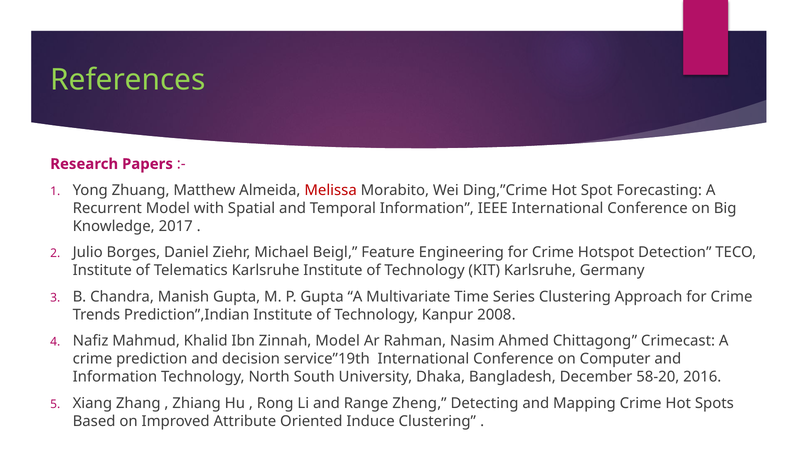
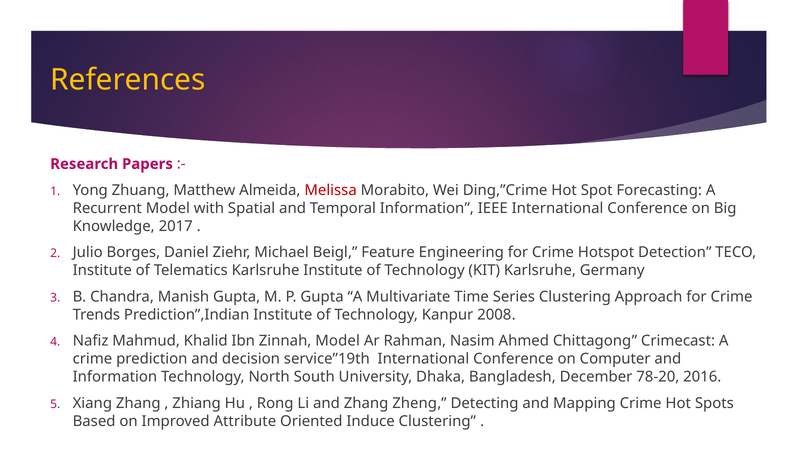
References colour: light green -> yellow
58-20: 58-20 -> 78-20
and Range: Range -> Zhang
